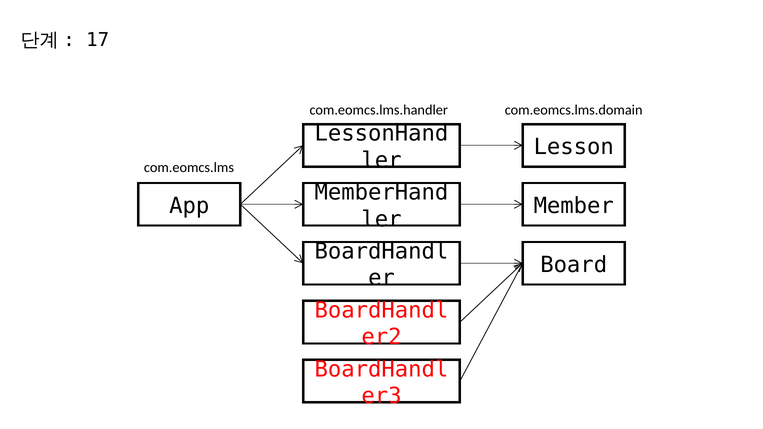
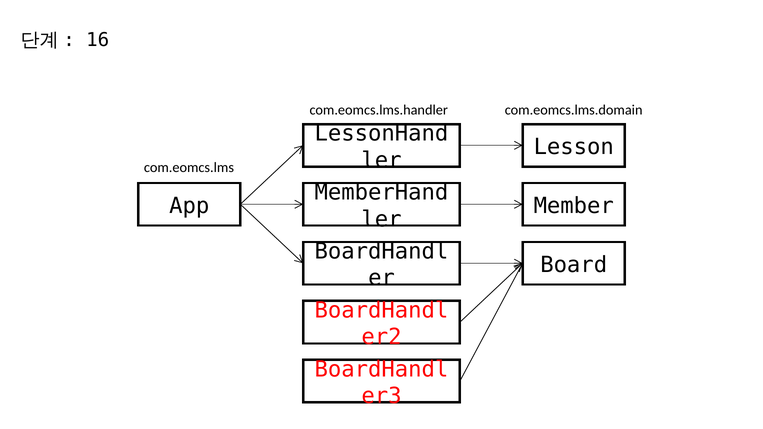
17: 17 -> 16
